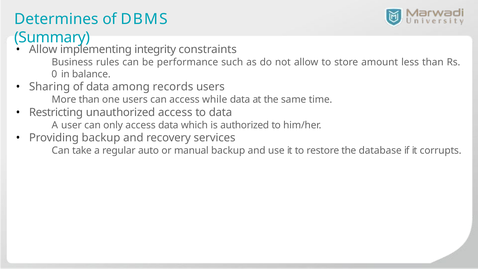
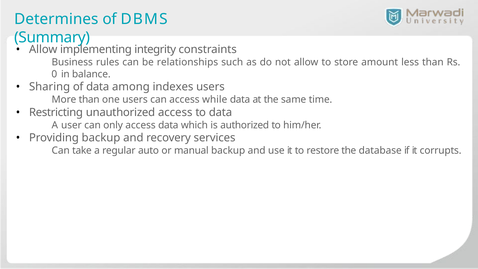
performance: performance -> relationships
records: records -> indexes
